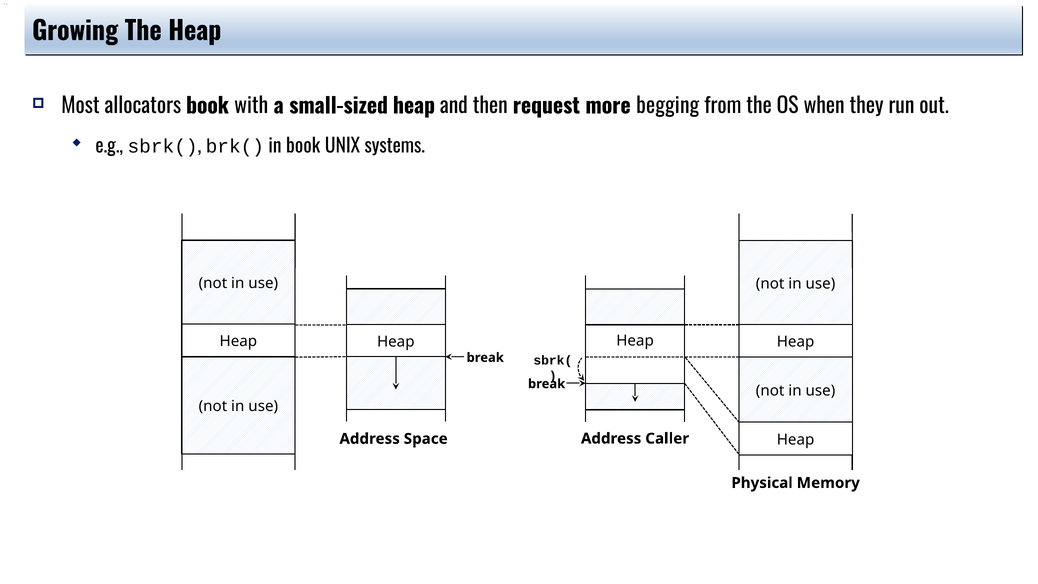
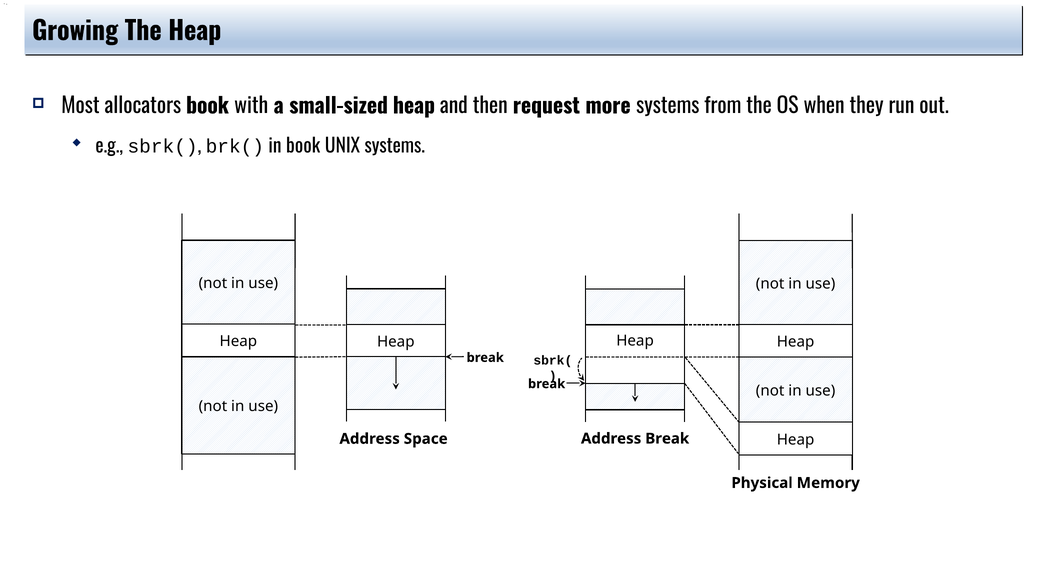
more begging: begging -> systems
Address Caller: Caller -> Break
